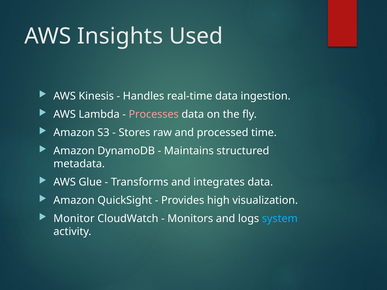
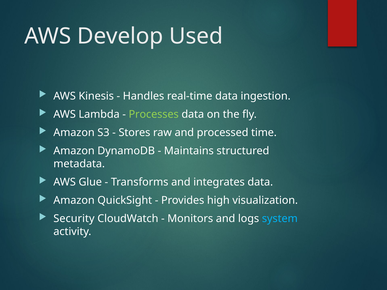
Insights: Insights -> Develop
Processes colour: pink -> light green
Monitor: Monitor -> Security
